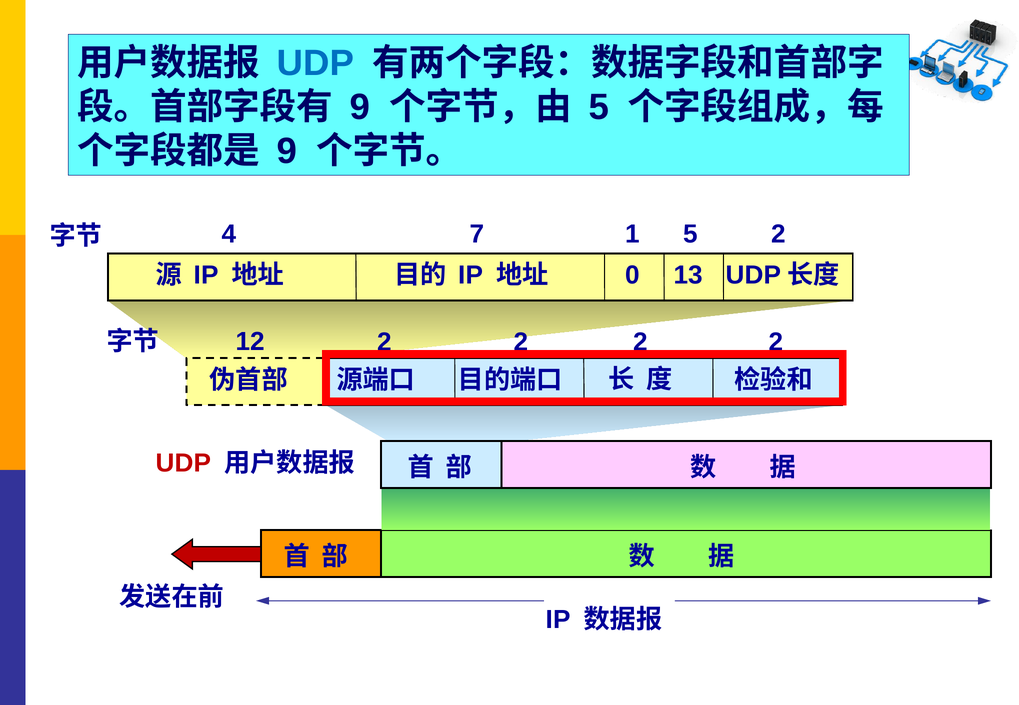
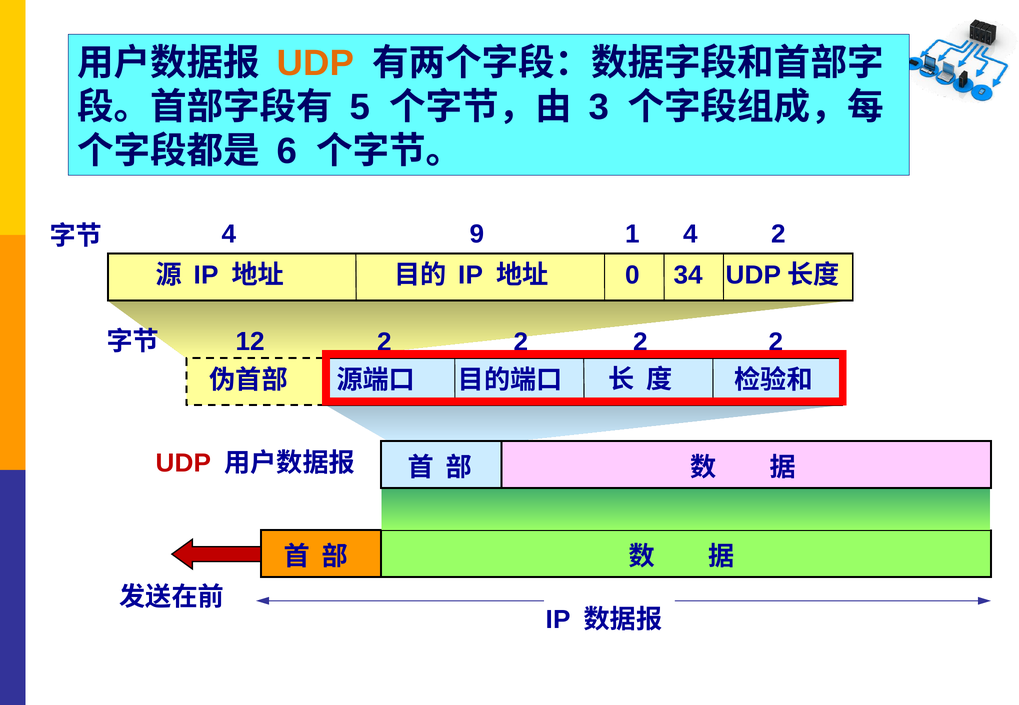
UDP at (315, 63) colour: blue -> orange
9 at (360, 107): 9 -> 5
5 at (599, 107): 5 -> 3
9 at (287, 151): 9 -> 6
7: 7 -> 9
1 5: 5 -> 4
13: 13 -> 34
